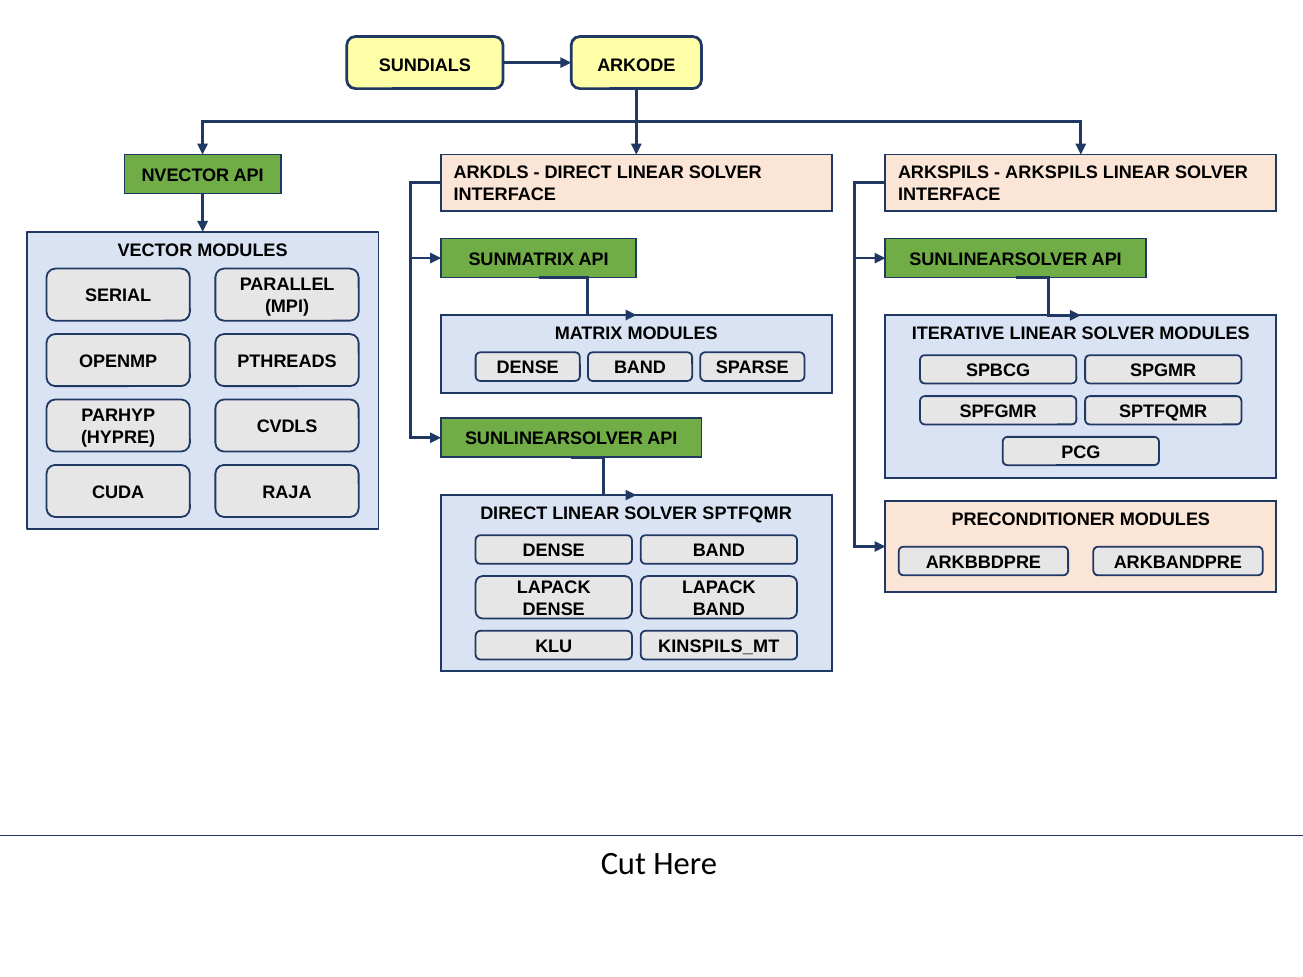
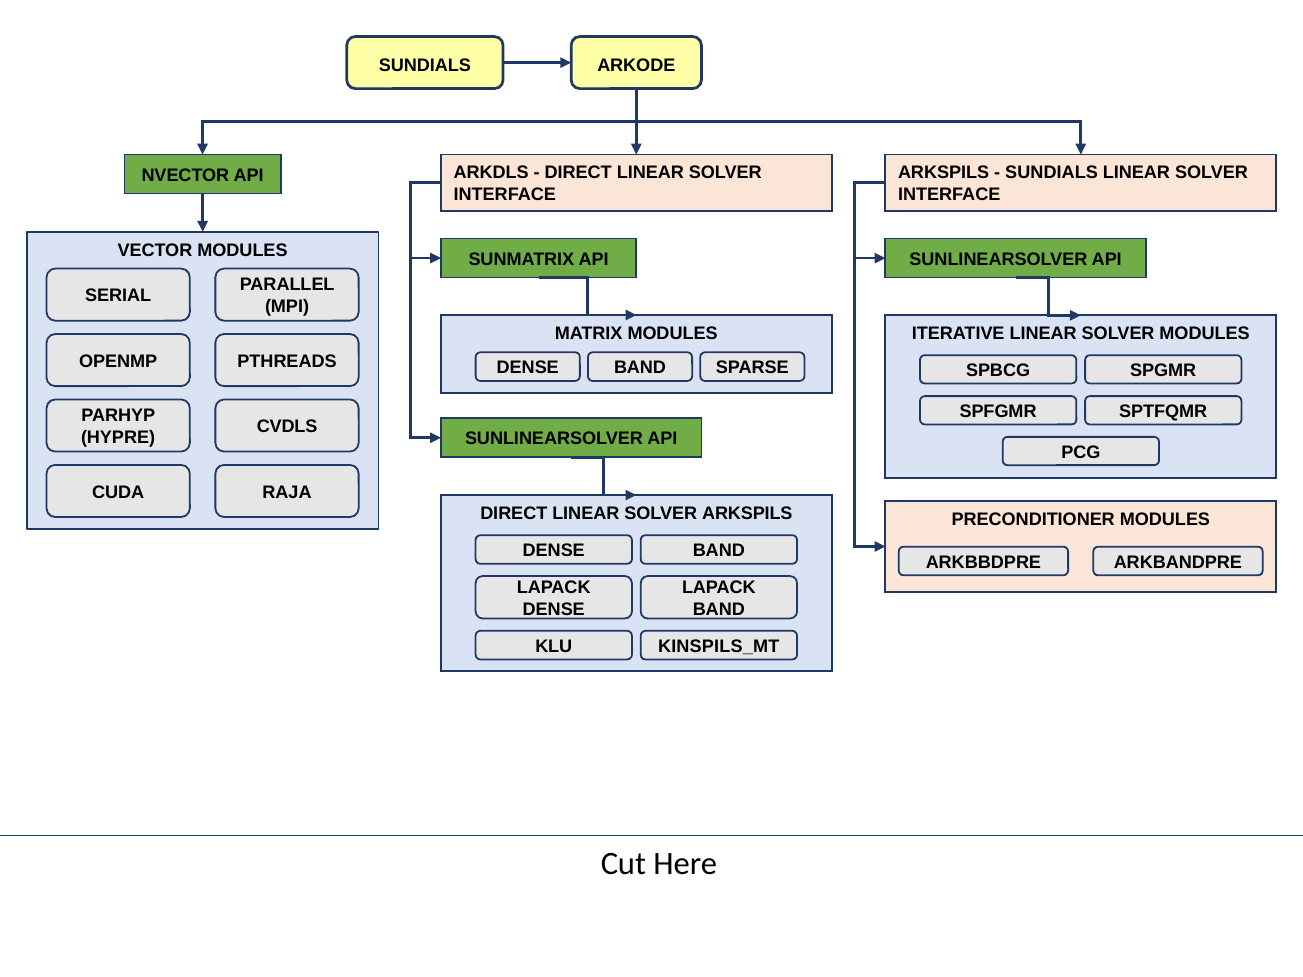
ARKSPILS at (1052, 173): ARKSPILS -> SUNDIALS
SOLVER SPTFQMR: SPTFQMR -> ARKSPILS
